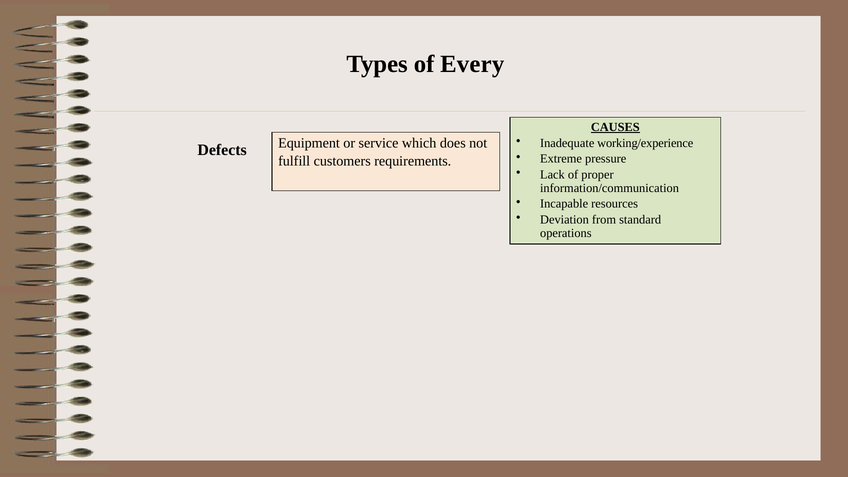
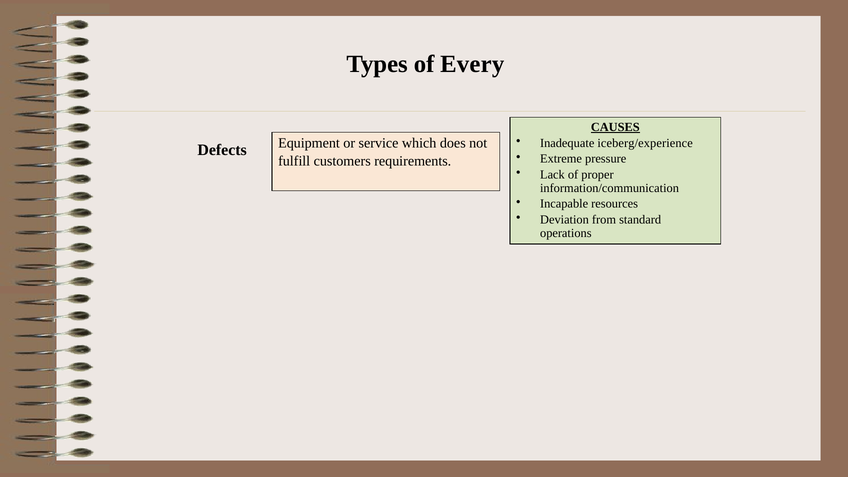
working/experience: working/experience -> iceberg/experience
